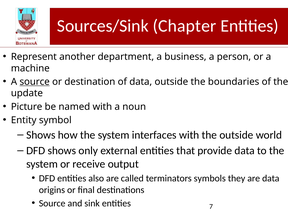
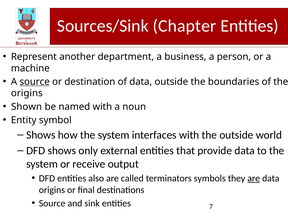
update at (27, 93): update -> origins
Picture: Picture -> Shown
are at (254, 178) underline: none -> present
